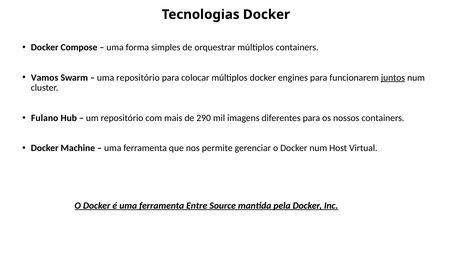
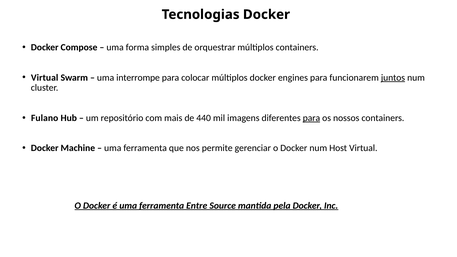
Vamos at (45, 78): Vamos -> Virtual
uma repositório: repositório -> interrompe
290: 290 -> 440
para at (311, 118) underline: none -> present
